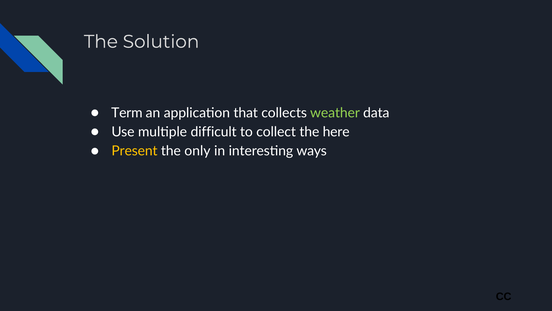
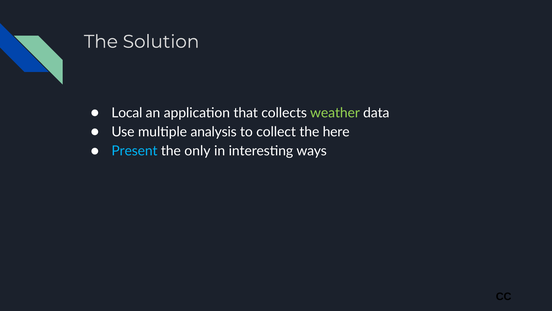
Term: Term -> Local
difficult: difficult -> analysis
Present colour: yellow -> light blue
